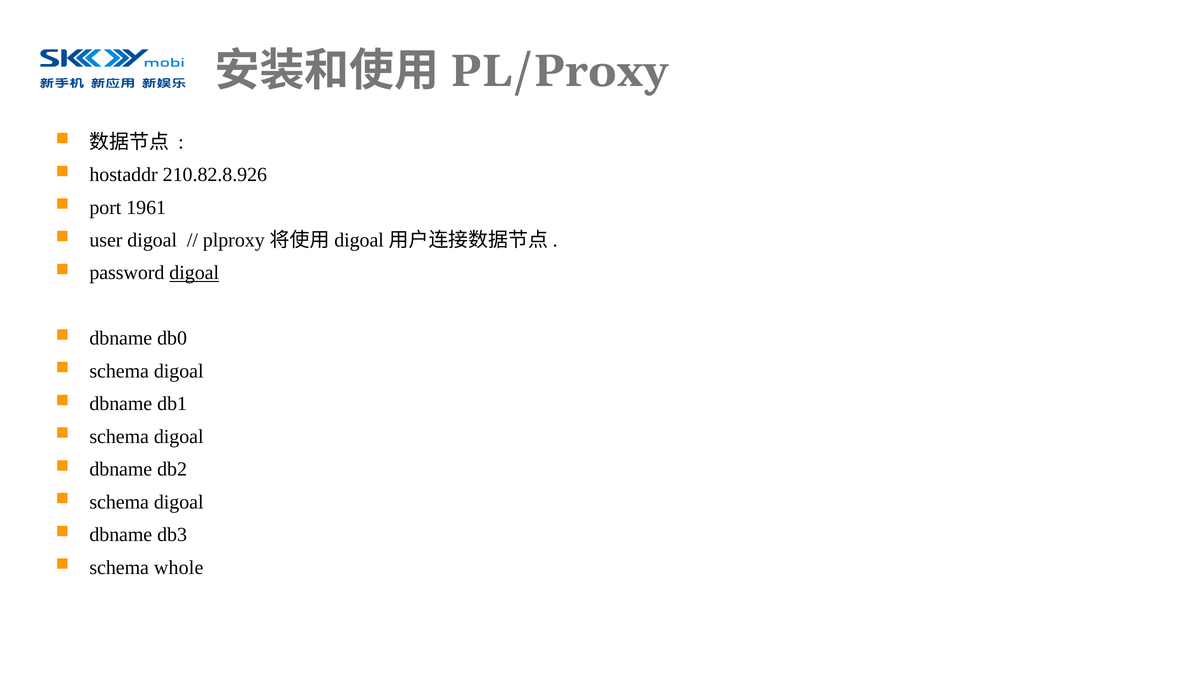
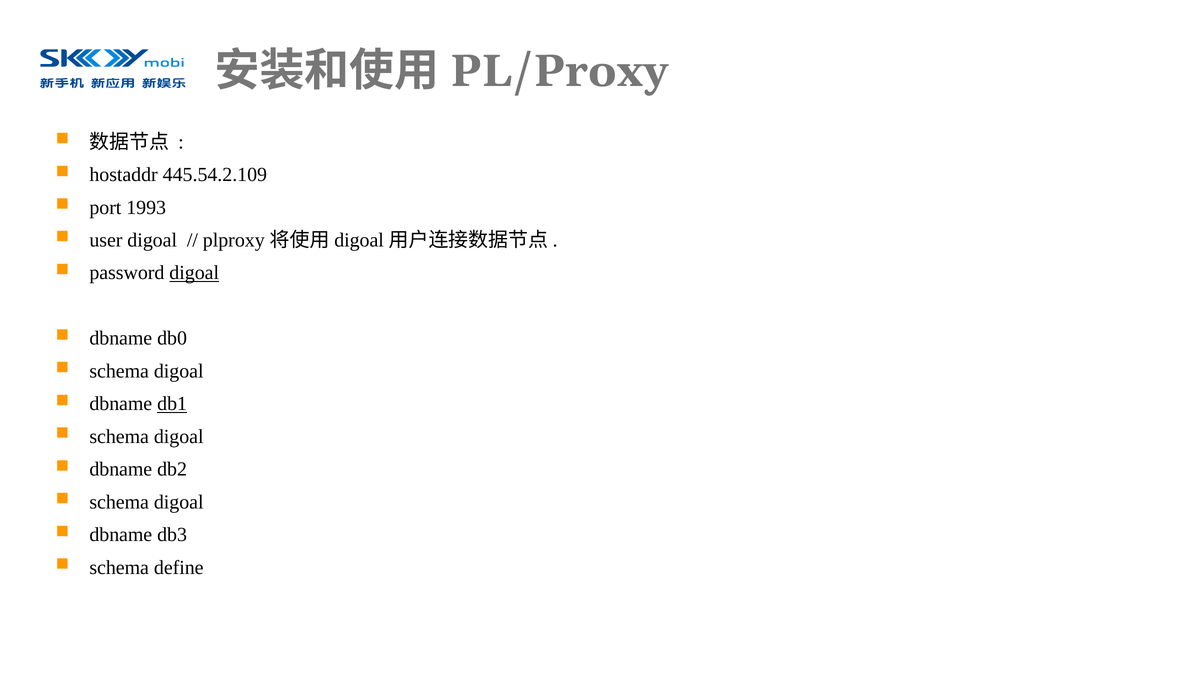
210.82.8.926: 210.82.8.926 -> 445.54.2.109
1961: 1961 -> 1993
db1 underline: none -> present
whole: whole -> define
